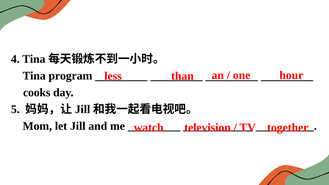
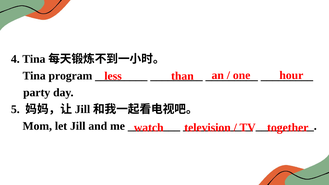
cooks: cooks -> party
